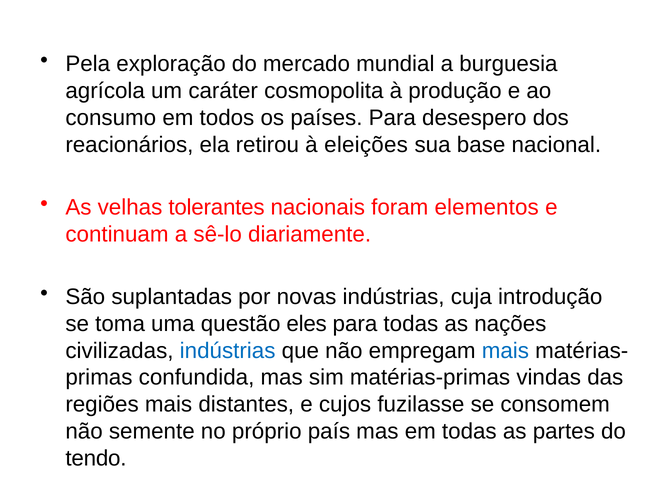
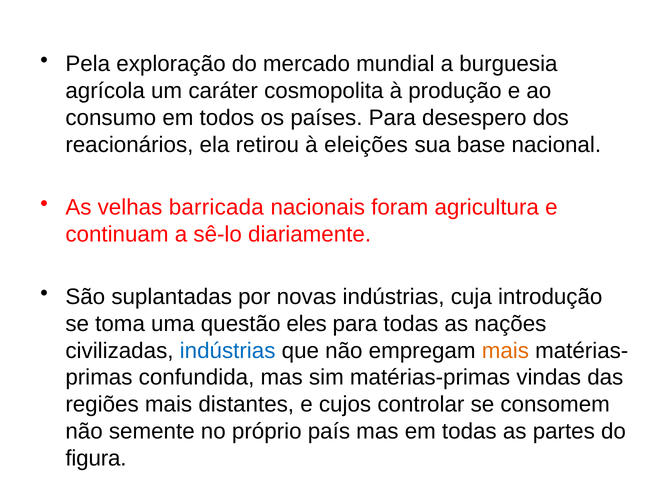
tolerantes: tolerantes -> barricada
elementos: elementos -> agricultura
mais at (505, 350) colour: blue -> orange
fuzilasse: fuzilasse -> controlar
tendo: tendo -> figura
